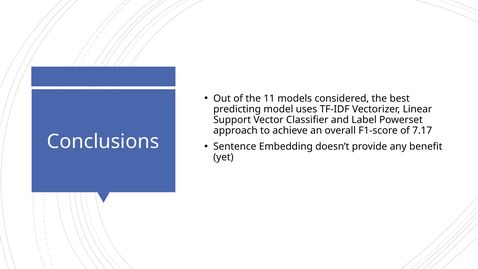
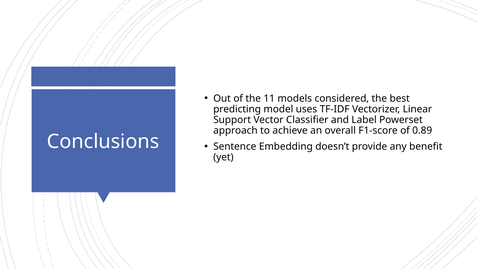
7.17: 7.17 -> 0.89
